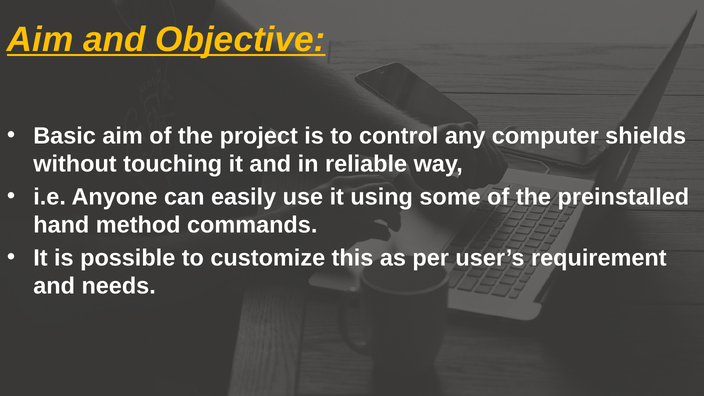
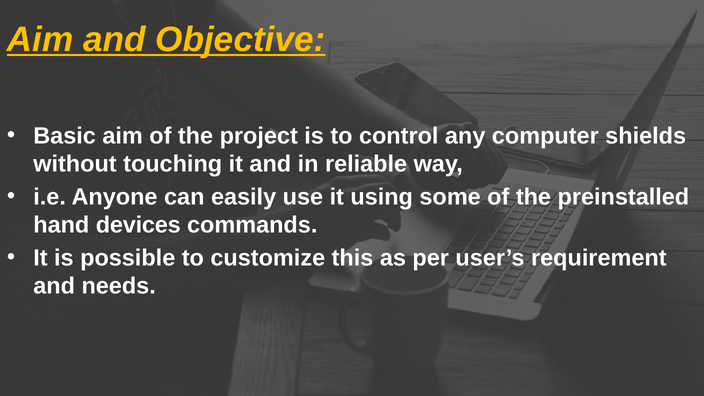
method: method -> devices
